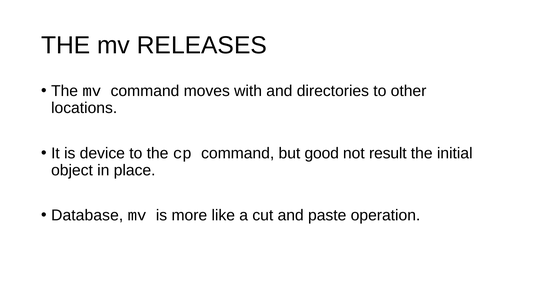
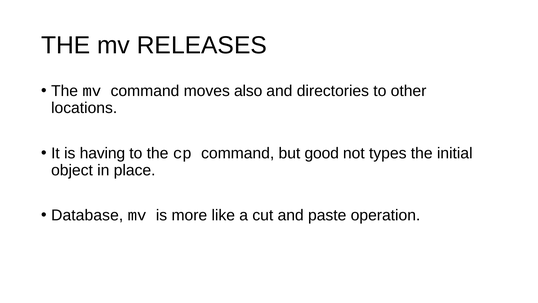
with: with -> also
device: device -> having
result: result -> types
